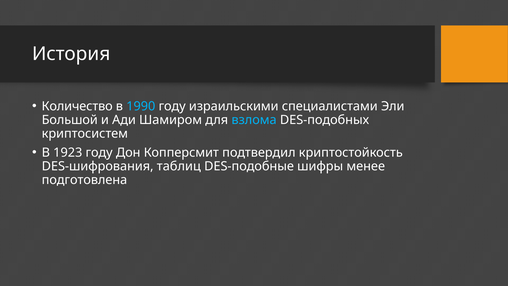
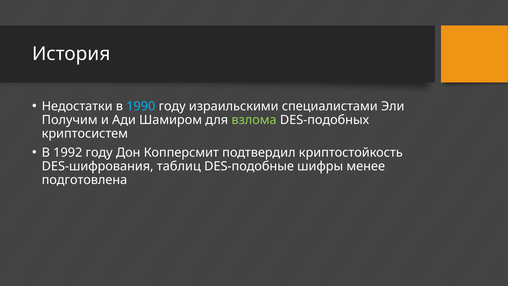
Количество: Количество -> Недостатки
Большой: Большой -> Получим
взлома colour: light blue -> light green
1923: 1923 -> 1992
